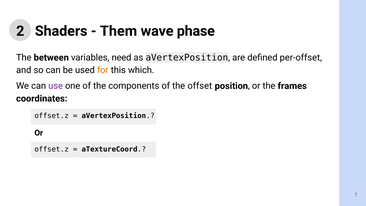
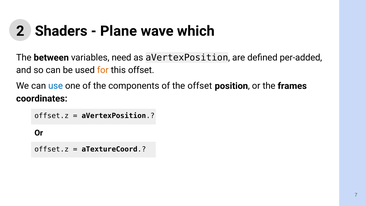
Them: Them -> Plane
phase: phase -> which
per-offset: per-offset -> per-added
this which: which -> offset
use colour: purple -> blue
